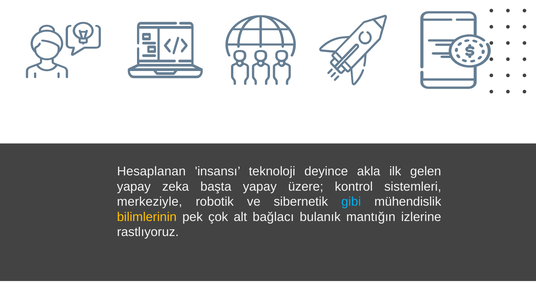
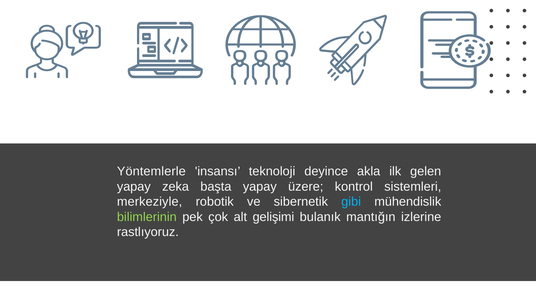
Hesaplanan: Hesaplanan -> Yöntemlerle
bilimlerinin colour: yellow -> light green
bağlacı: bağlacı -> gelişimi
